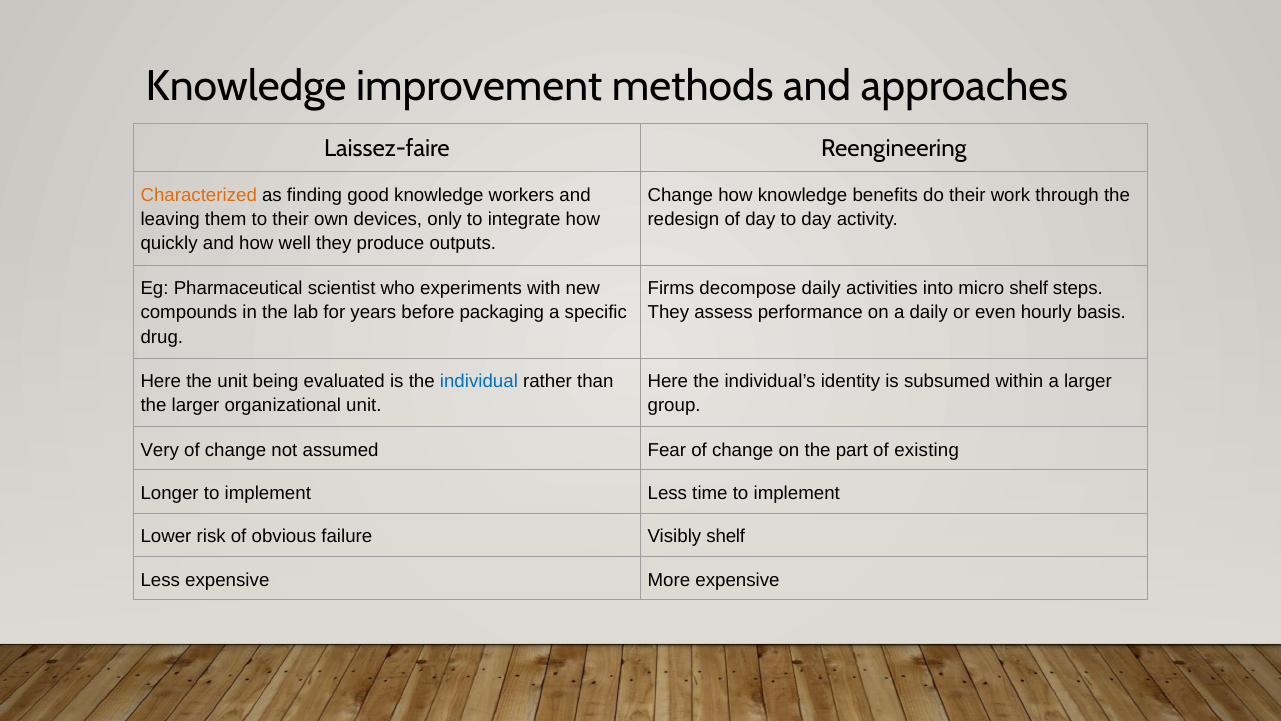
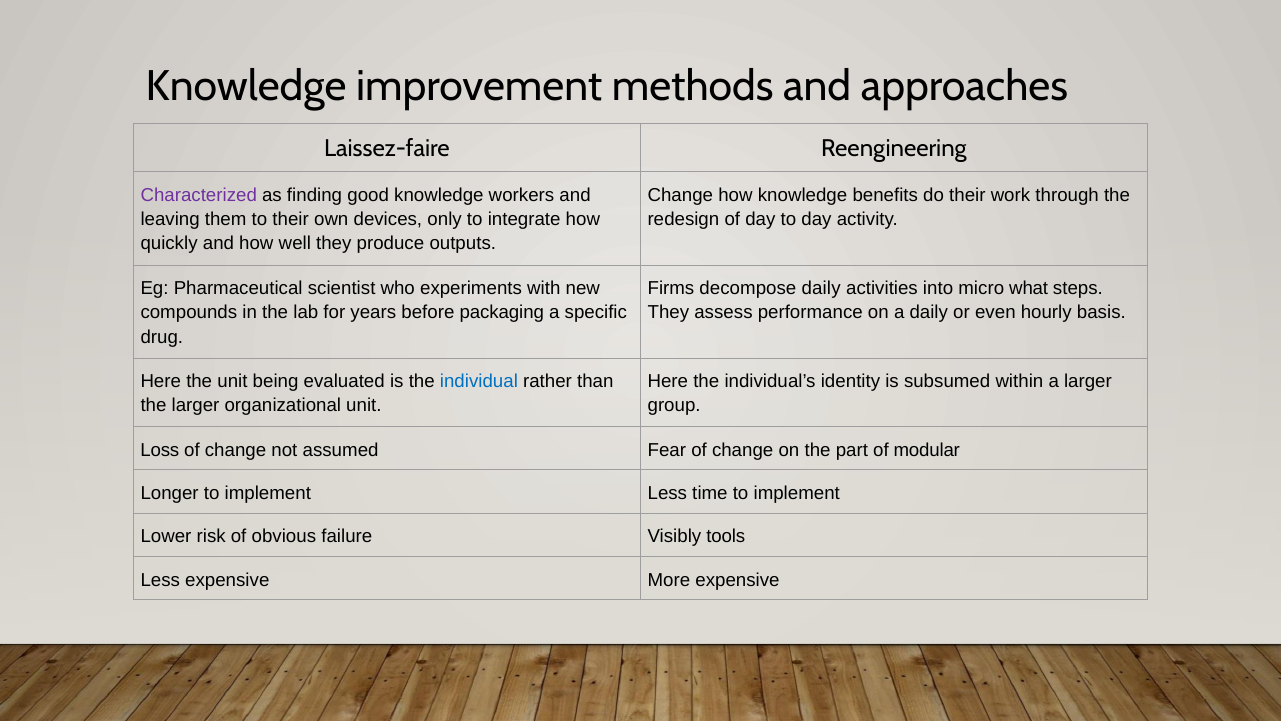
Characterized colour: orange -> purple
micro shelf: shelf -> what
Very: Very -> Loss
existing: existing -> modular
Visibly shelf: shelf -> tools
